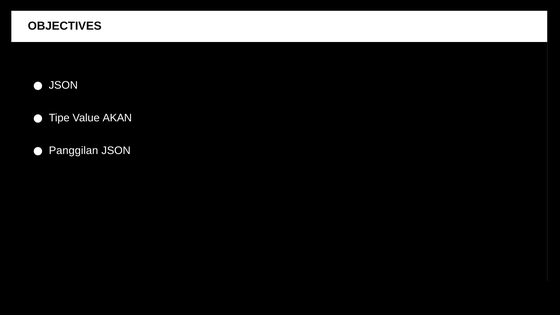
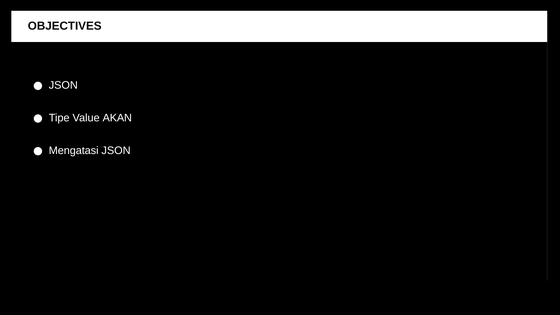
Panggilan: Panggilan -> Mengatasi
